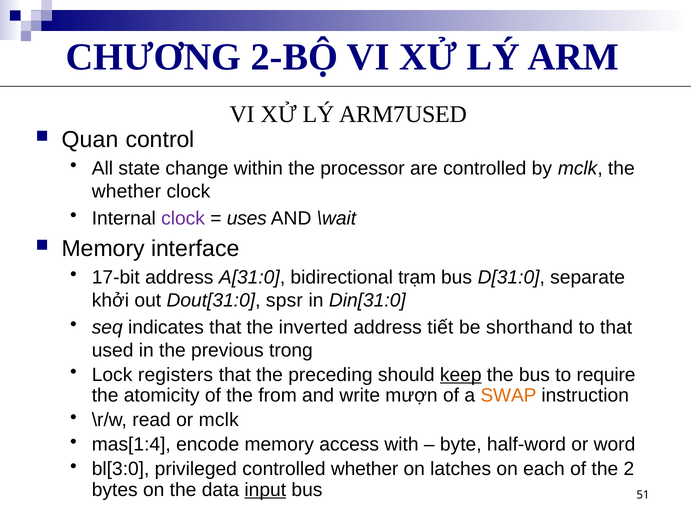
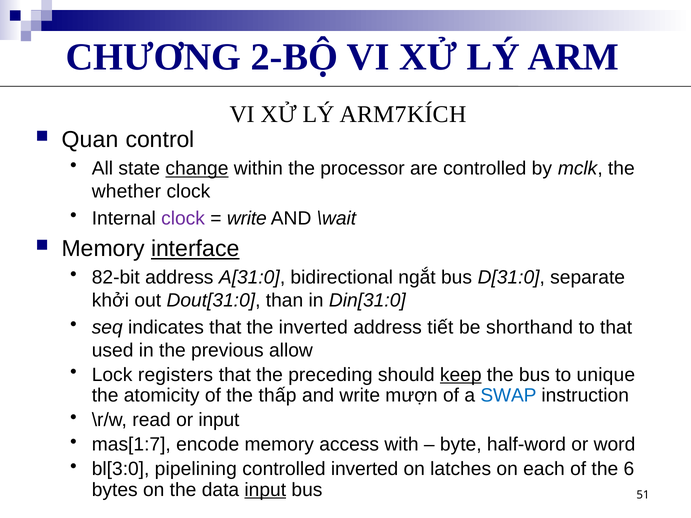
ARM7USED: ARM7USED -> ARM7KÍCH
change underline: none -> present
uses at (247, 219): uses -> write
interface underline: none -> present
17-bit: 17-bit -> 82-bit
trạm: trạm -> ngắt
spsr: spsr -> than
trong: trong -> allow
require: require -> unique
from: from -> thấp
SWAP colour: orange -> blue
or mclk: mclk -> input
mas[1:4: mas[1:4 -> mas[1:7
privileged: privileged -> pipelining
controlled whether: whether -> inverted
2: 2 -> 6
